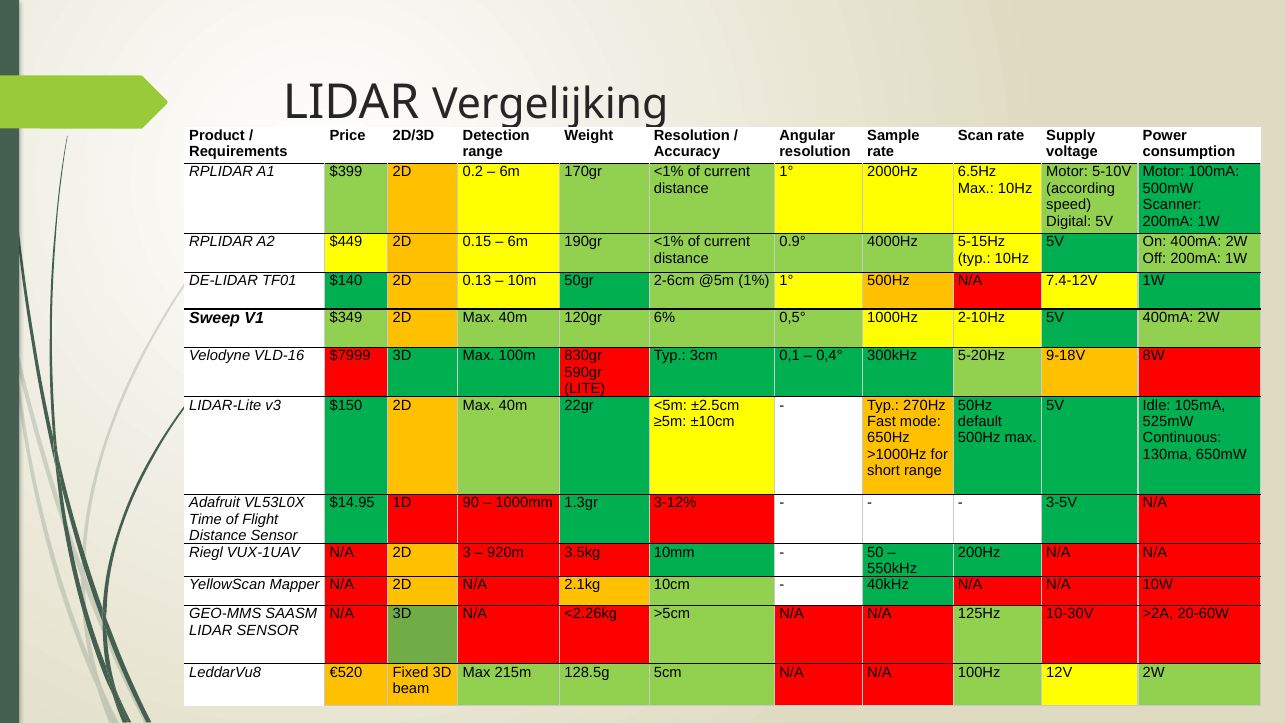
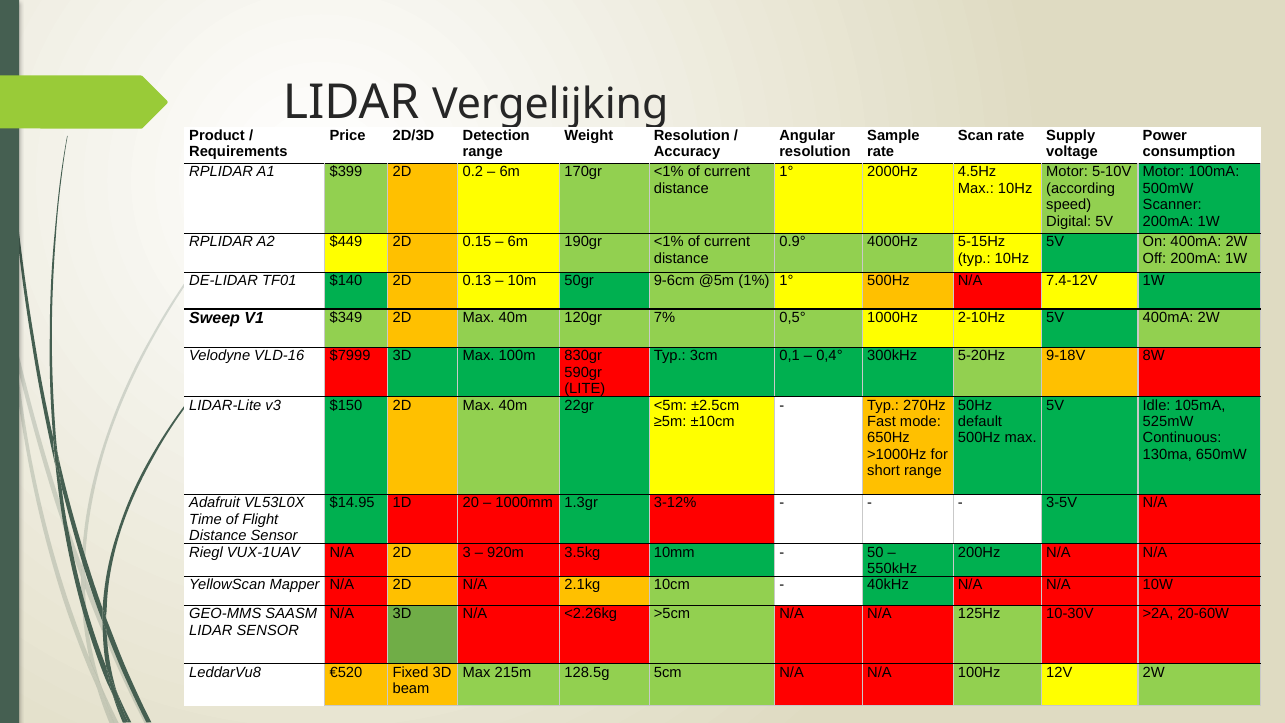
6.5Hz: 6.5Hz -> 4.5Hz
2-6cm: 2-6cm -> 9-6cm
6%: 6% -> 7%
90: 90 -> 20
